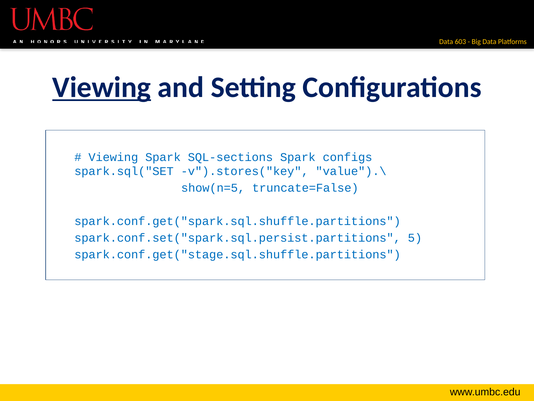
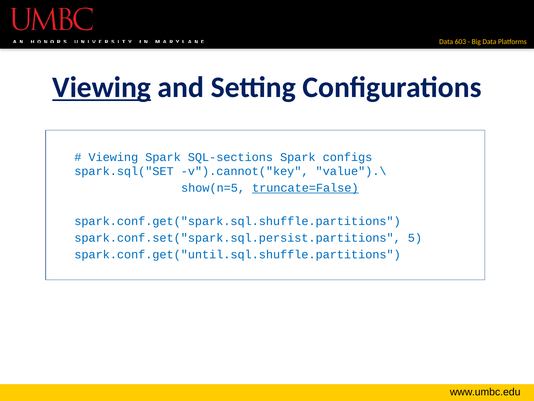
v").stores("key: v").stores("key -> v").cannot("key
truncate=False underline: none -> present
spark.conf.get("stage.sql.shuffle.partitions: spark.conf.get("stage.sql.shuffle.partitions -> spark.conf.get("until.sql.shuffle.partitions
